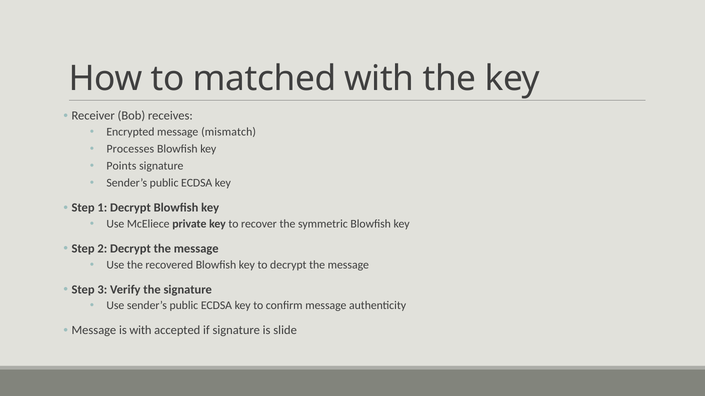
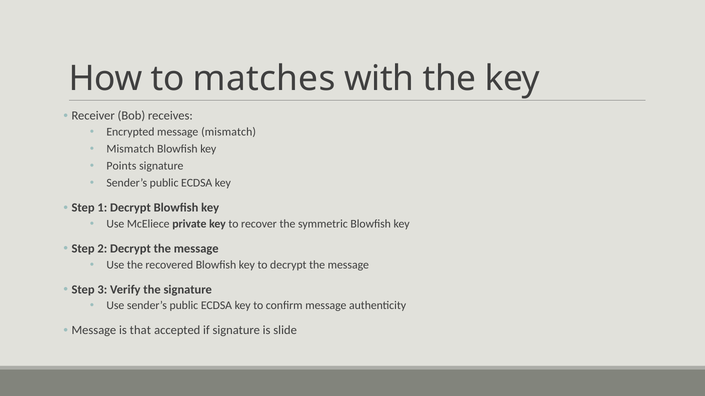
matched: matched -> matches
Processes at (130, 149): Processes -> Mismatch
is with: with -> that
